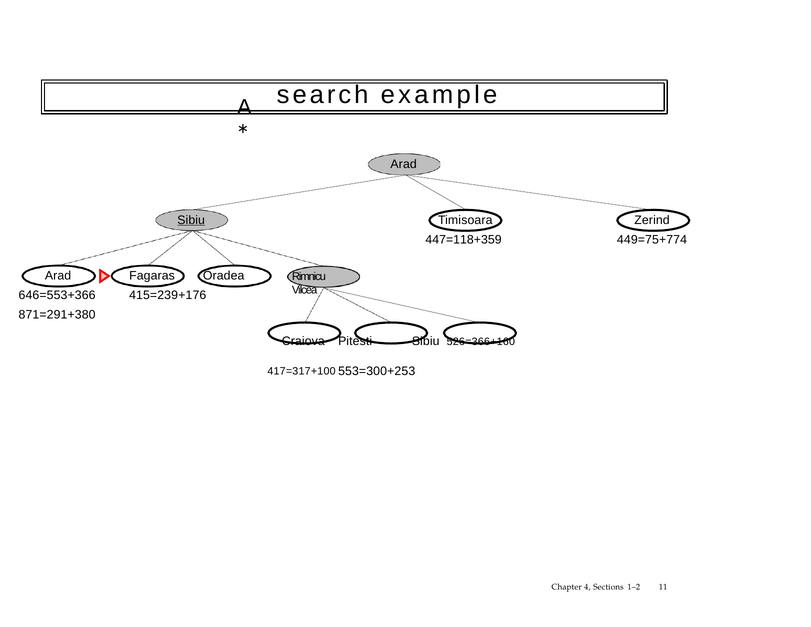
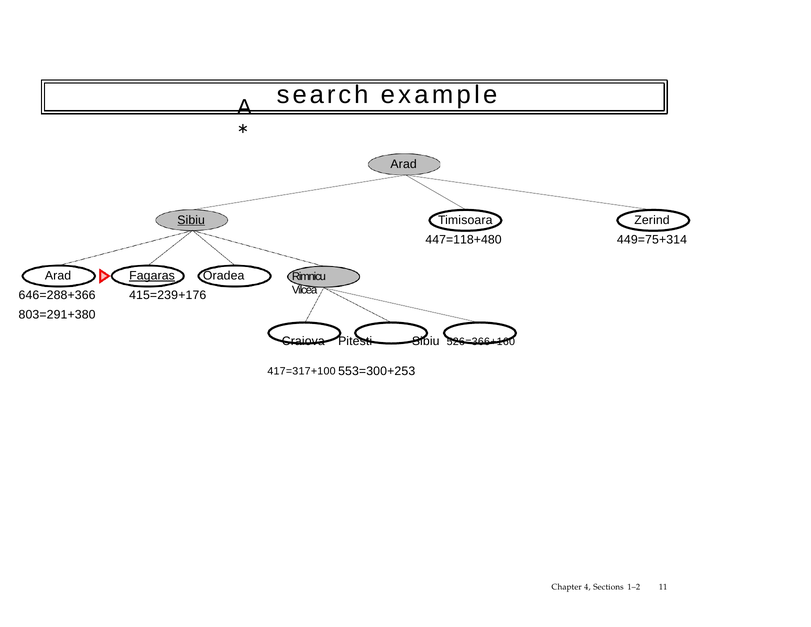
447=118+359: 447=118+359 -> 447=118+480
449=75+774: 449=75+774 -> 449=75+314
Fagaras underline: none -> present
646=553+366: 646=553+366 -> 646=288+366
871=291+380: 871=291+380 -> 803=291+380
